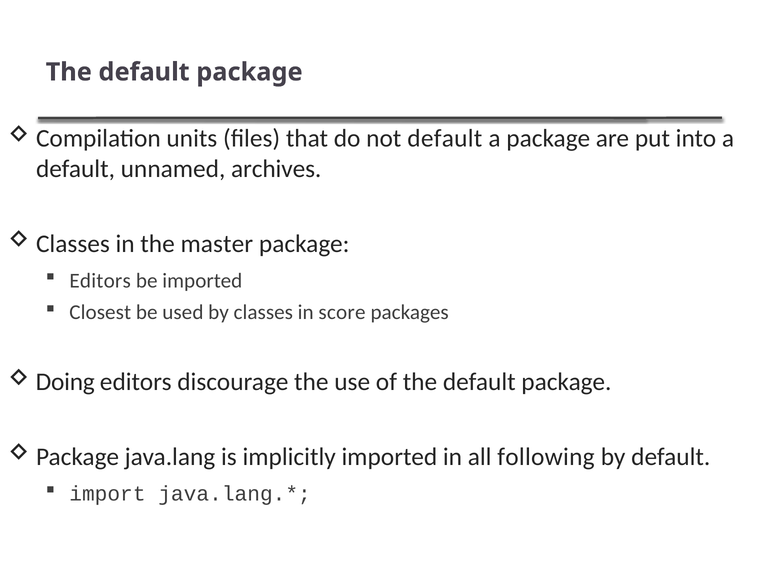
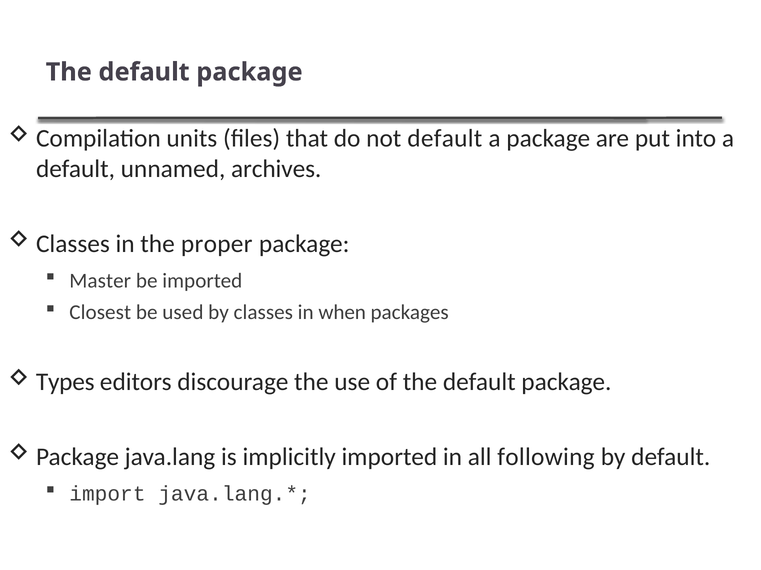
master: master -> proper
Editors at (100, 281): Editors -> Master
score: score -> when
Doing: Doing -> Types
